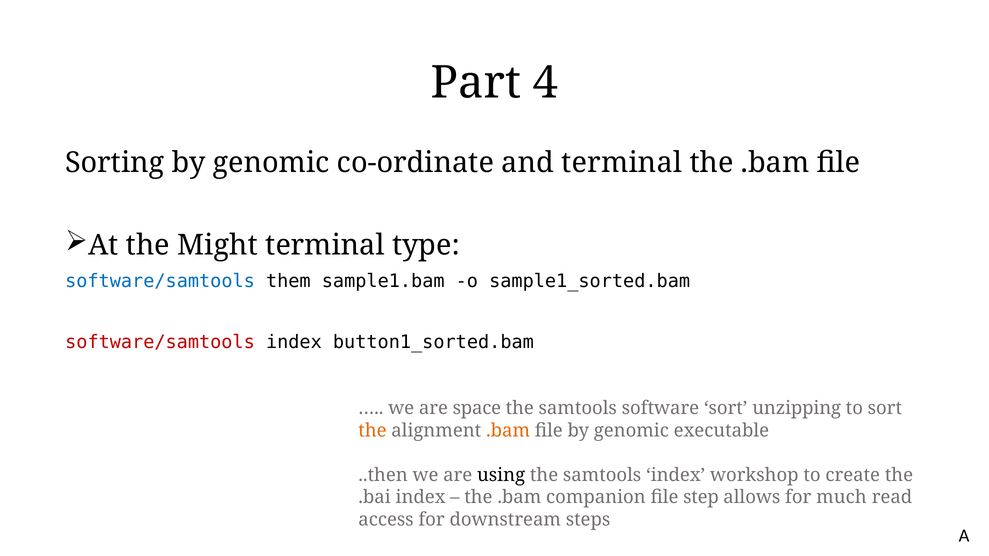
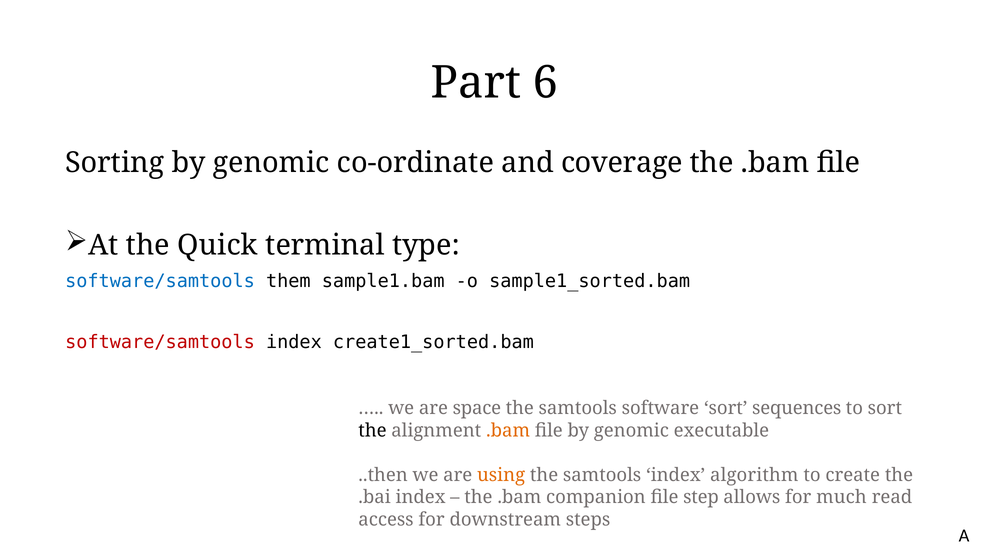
4: 4 -> 6
and terminal: terminal -> coverage
Might: Might -> Quick
button1_sorted.bam: button1_sorted.bam -> create1_sorted.bam
unzipping: unzipping -> sequences
the at (372, 431) colour: orange -> black
using colour: black -> orange
workshop: workshop -> algorithm
